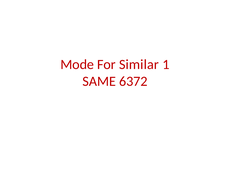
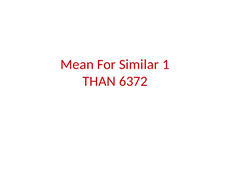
Mode: Mode -> Mean
SAME: SAME -> THAN
